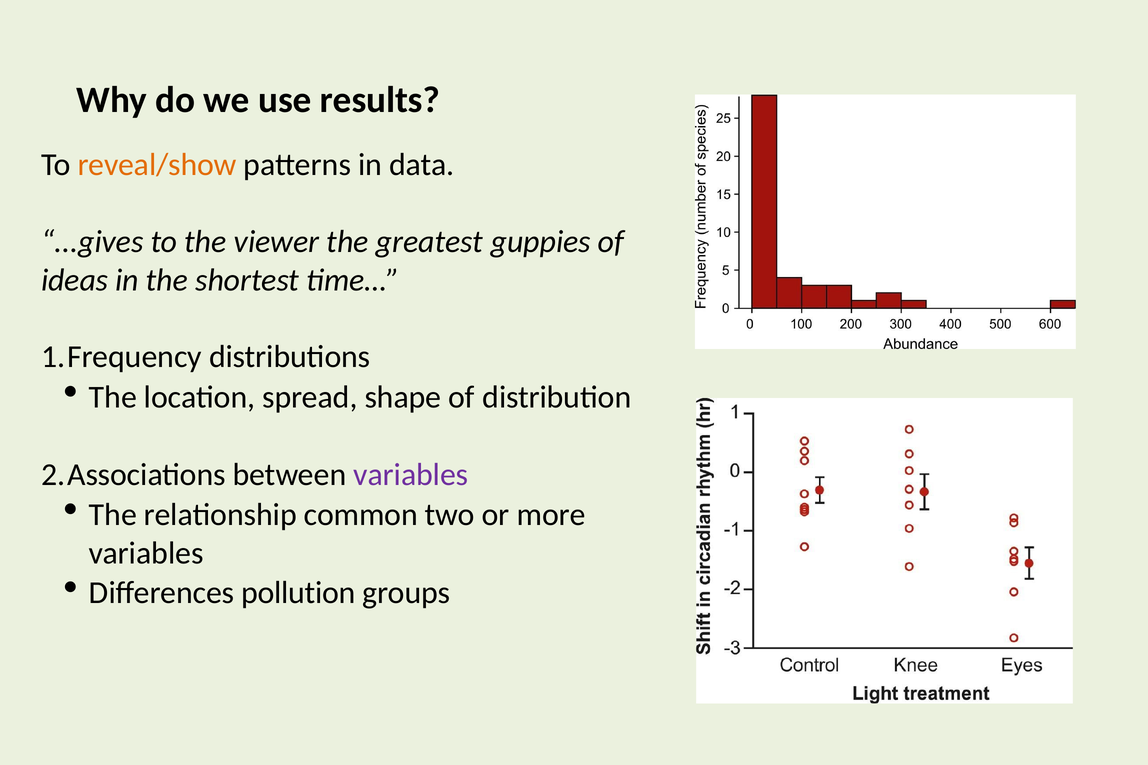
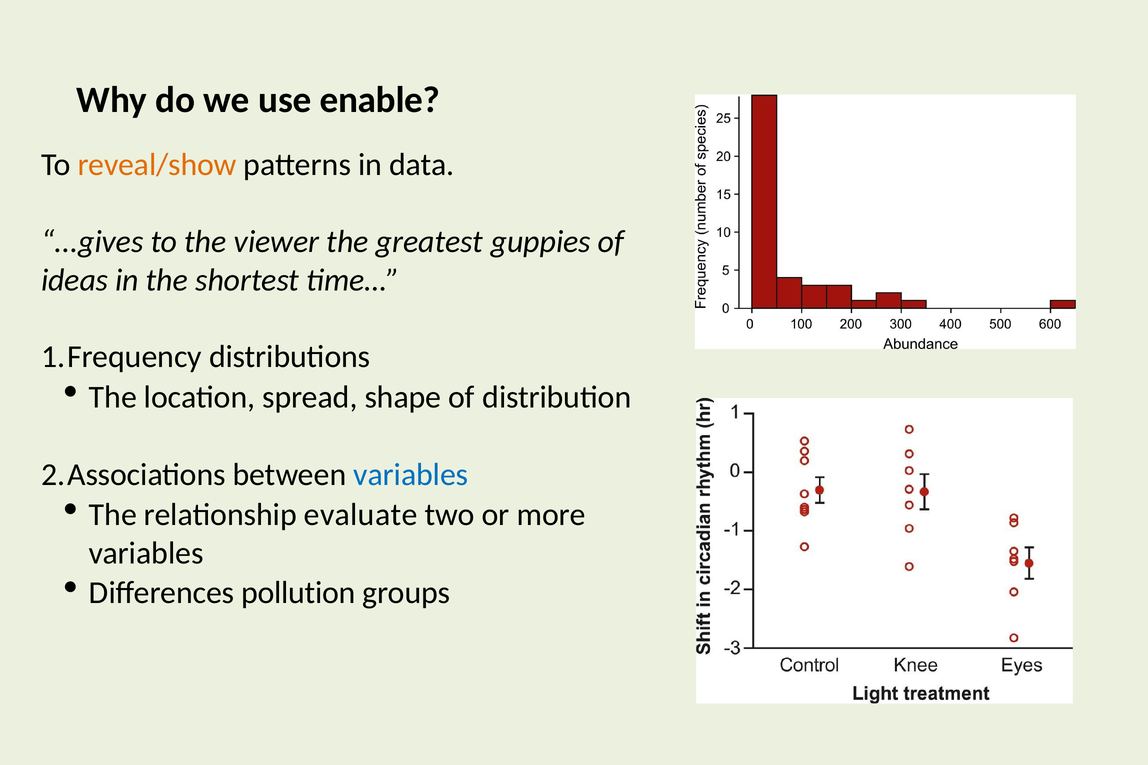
results: results -> enable
variables at (411, 475) colour: purple -> blue
common: common -> evaluate
